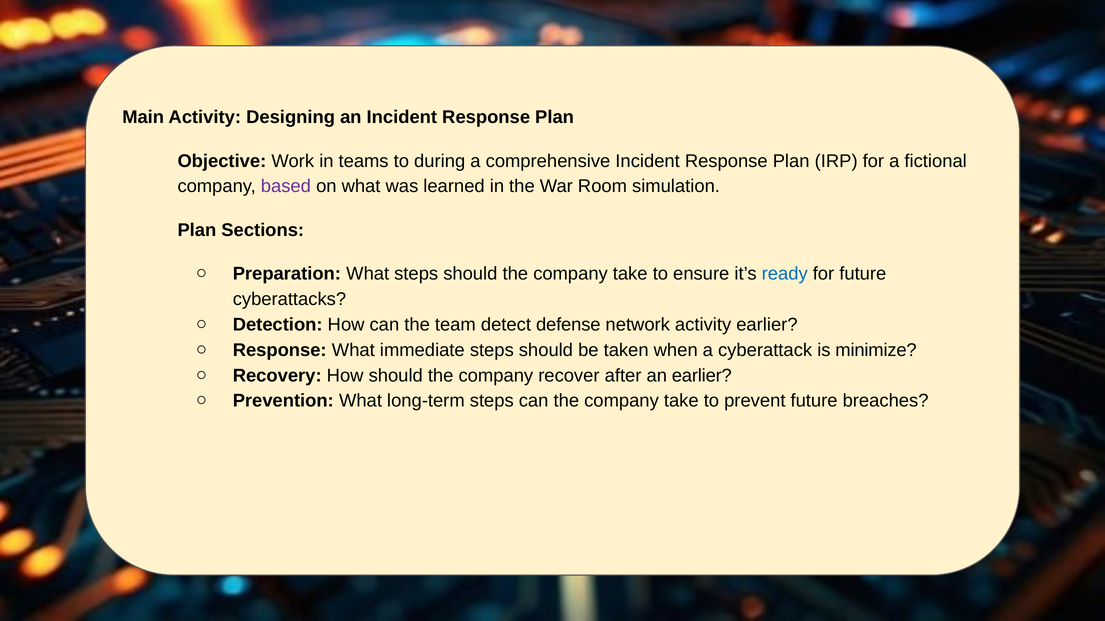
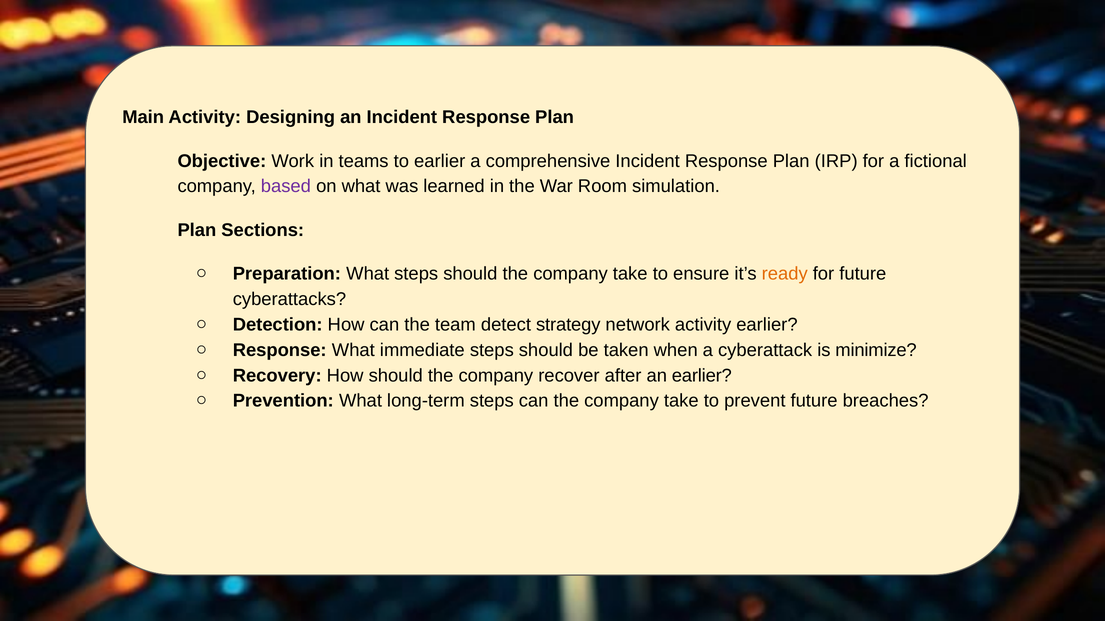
to during: during -> earlier
ready colour: blue -> orange
defense: defense -> strategy
